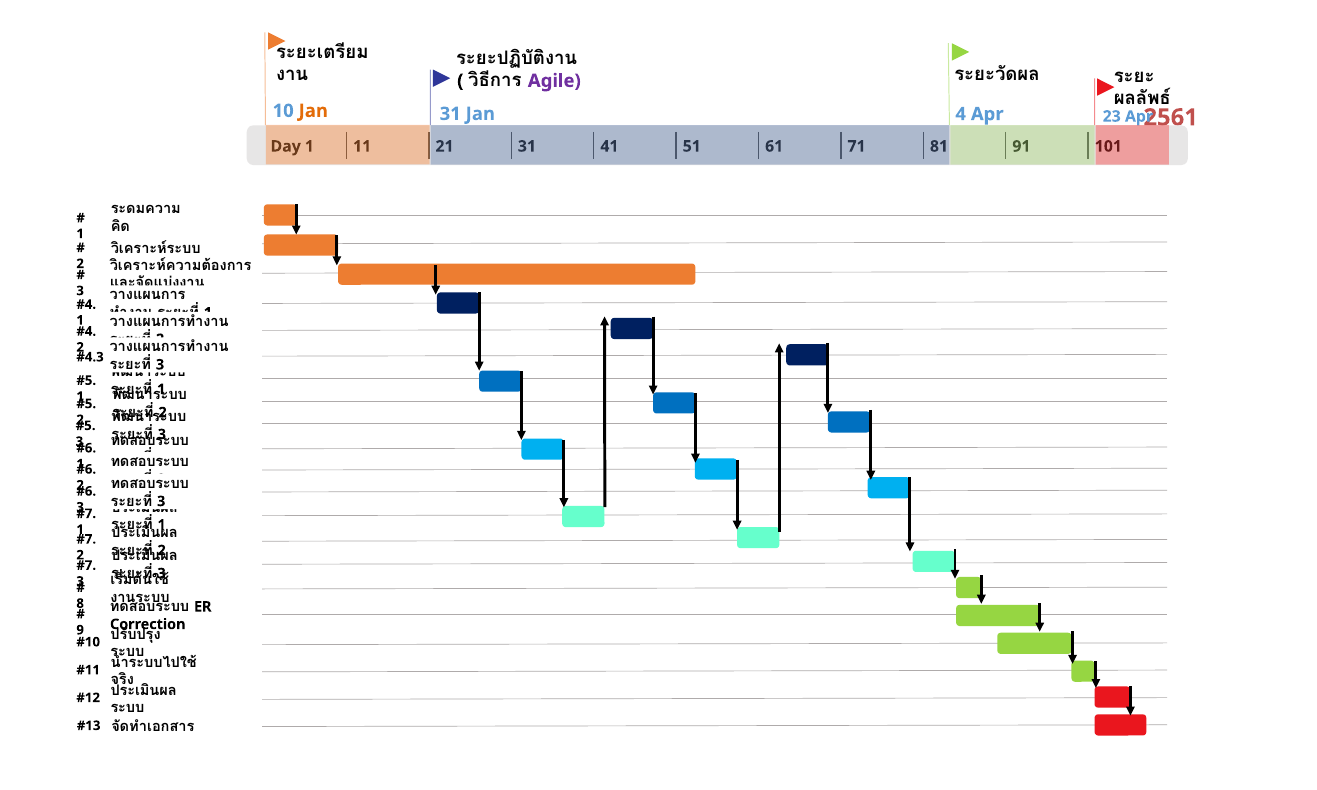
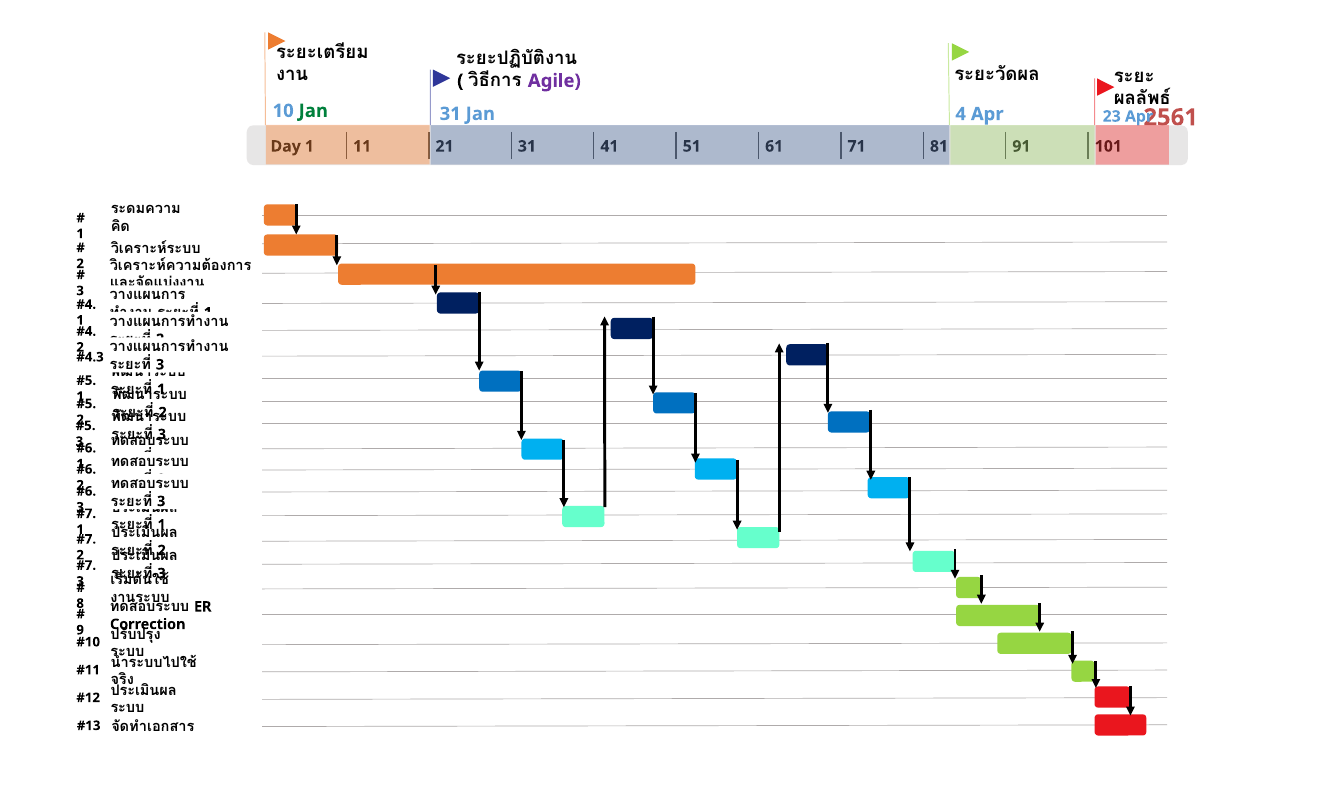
Jan at (313, 111) colour: orange -> green
